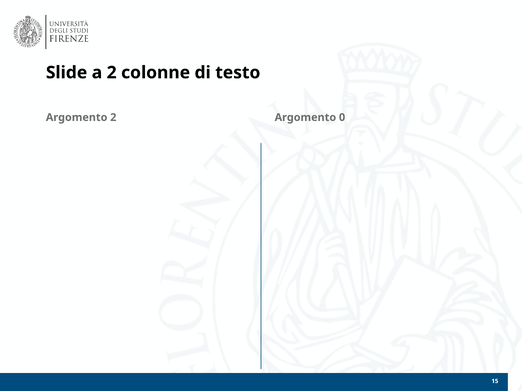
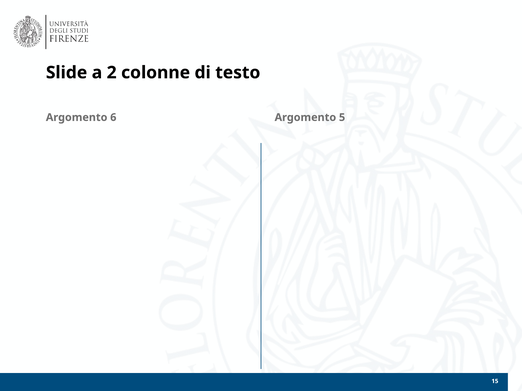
Argomento 2: 2 -> 6
0: 0 -> 5
